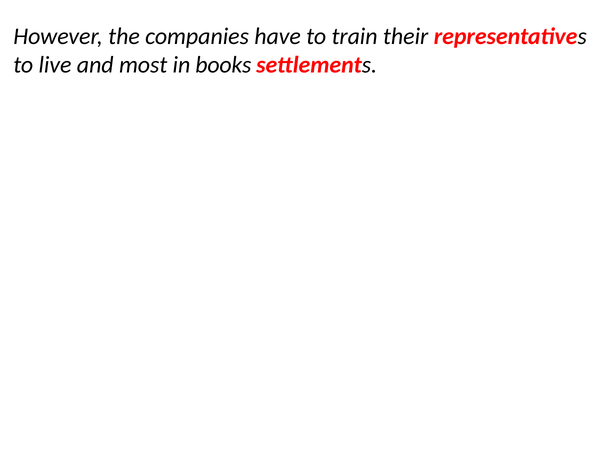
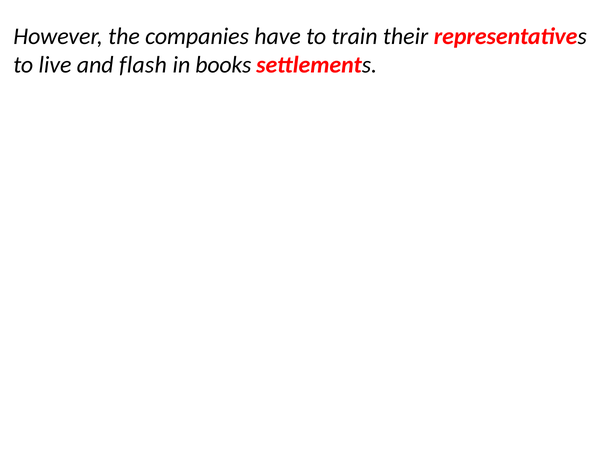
most: most -> flash
